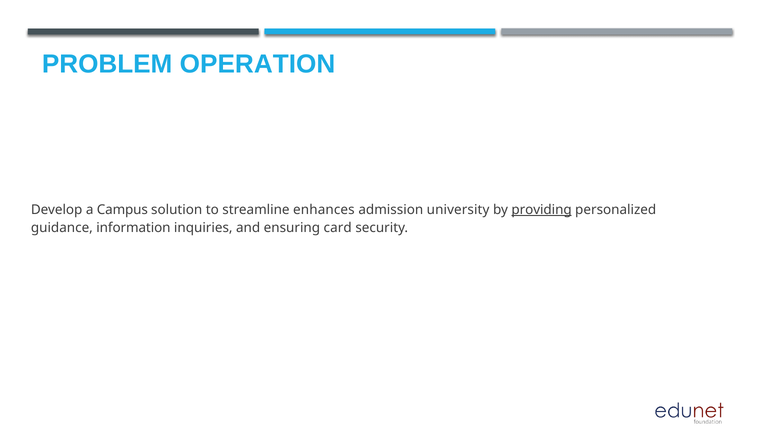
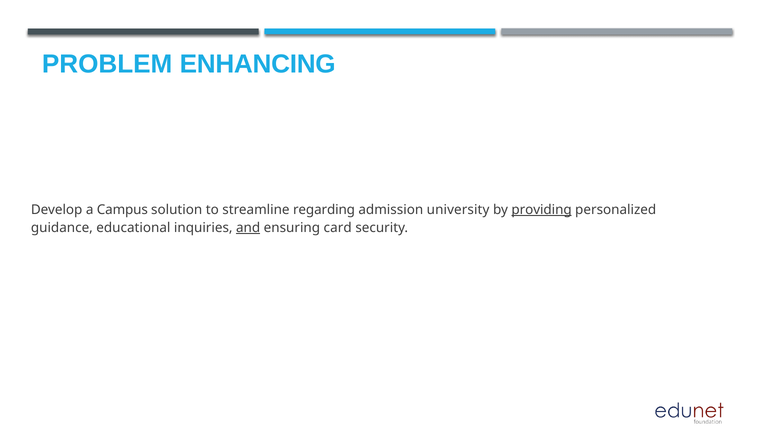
OPERATION: OPERATION -> ENHANCING
enhances: enhances -> regarding
information: information -> educational
and underline: none -> present
